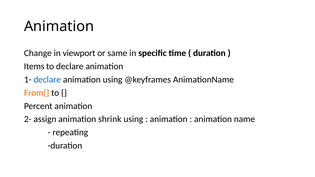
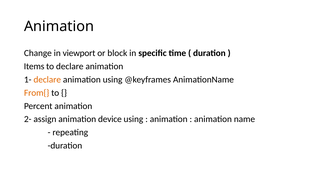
same: same -> block
declare at (47, 80) colour: blue -> orange
shrink: shrink -> device
